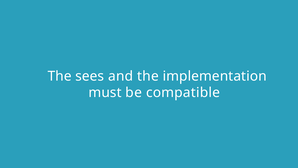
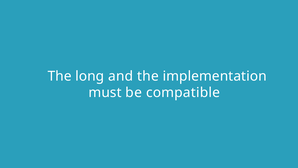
sees: sees -> long
